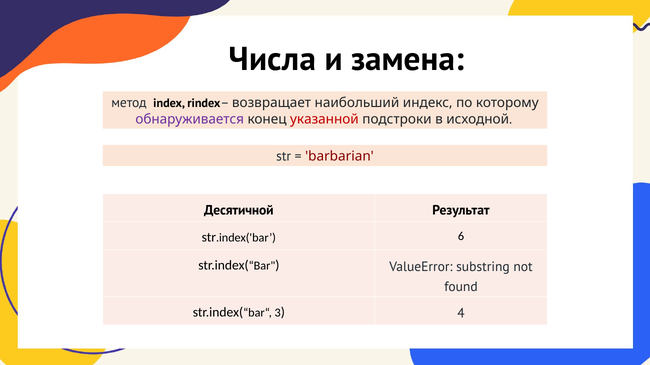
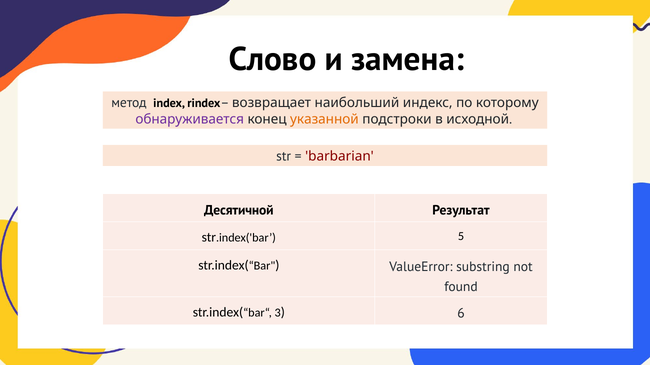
Числа: Числа -> Слово
указанной colour: red -> orange
6: 6 -> 5
4: 4 -> 6
